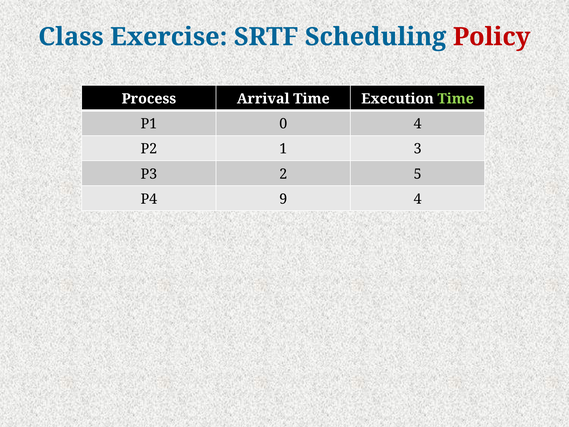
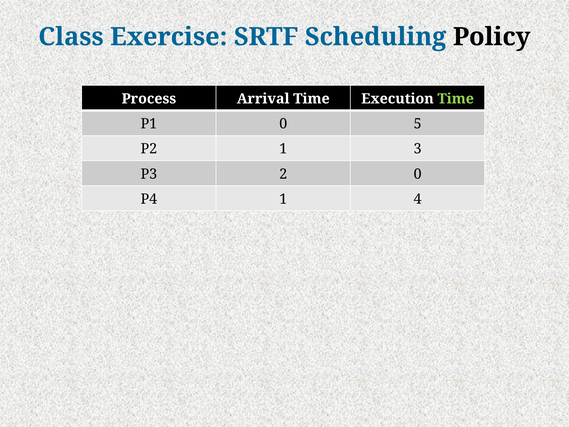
Policy colour: red -> black
0 4: 4 -> 5
2 5: 5 -> 0
P4 9: 9 -> 1
